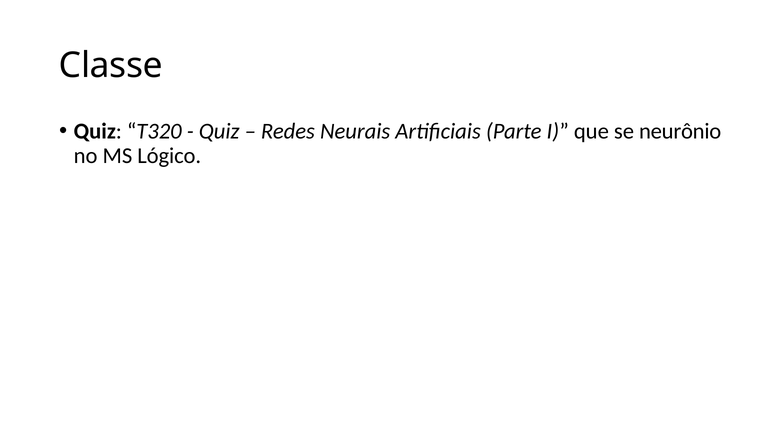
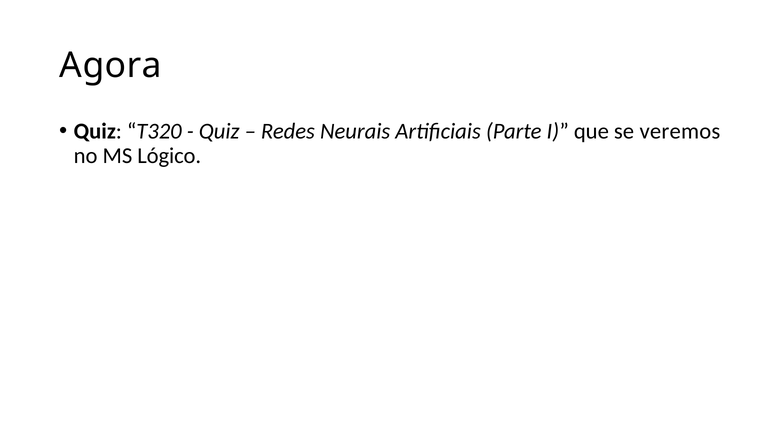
Classe: Classe -> Agora
neurônio: neurônio -> veremos
